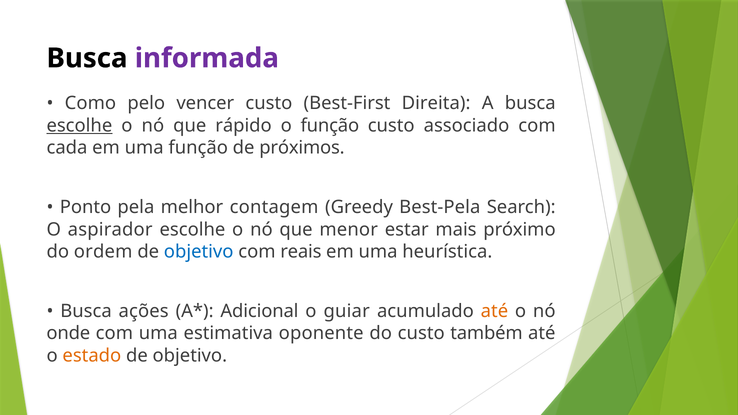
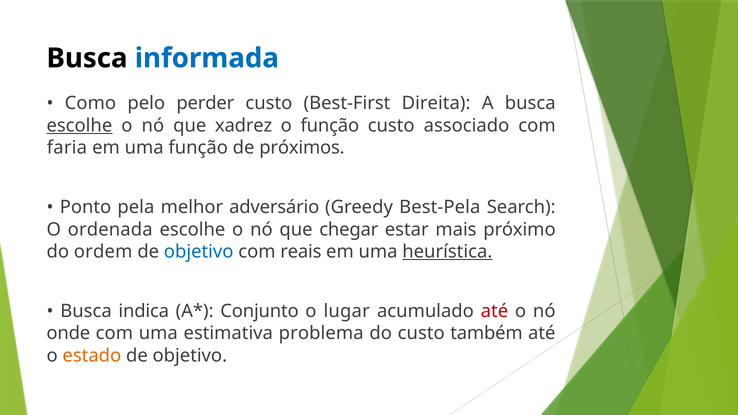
informada colour: purple -> blue
vencer: vencer -> perder
rápido: rápido -> xadrez
cada: cada -> faria
contagem: contagem -> adversário
aspirador: aspirador -> ordenada
menor: menor -> chegar
heurística underline: none -> present
ações: ações -> indica
Adicional: Adicional -> Conjunto
guiar: guiar -> lugar
até at (494, 311) colour: orange -> red
oponente: oponente -> problema
